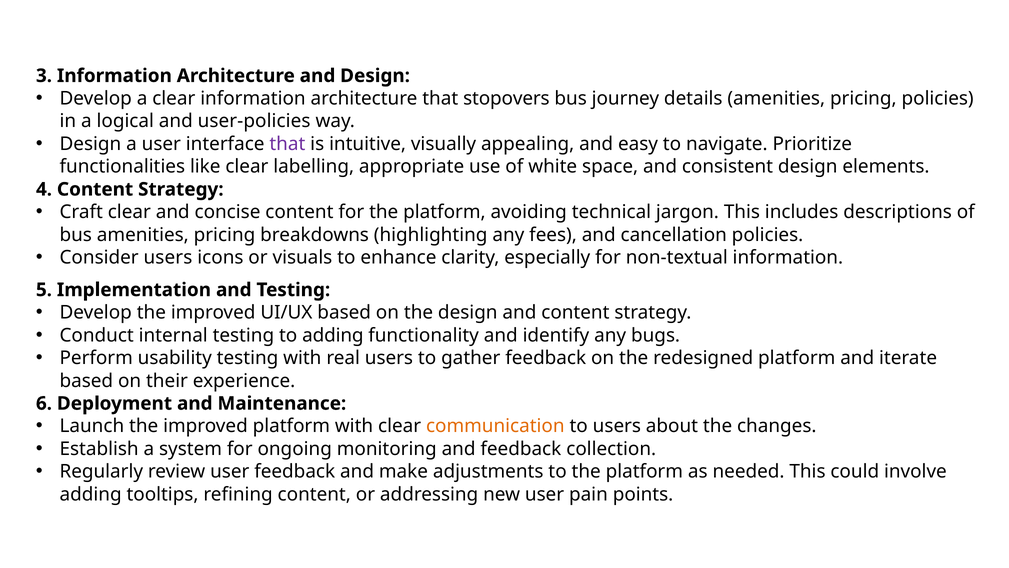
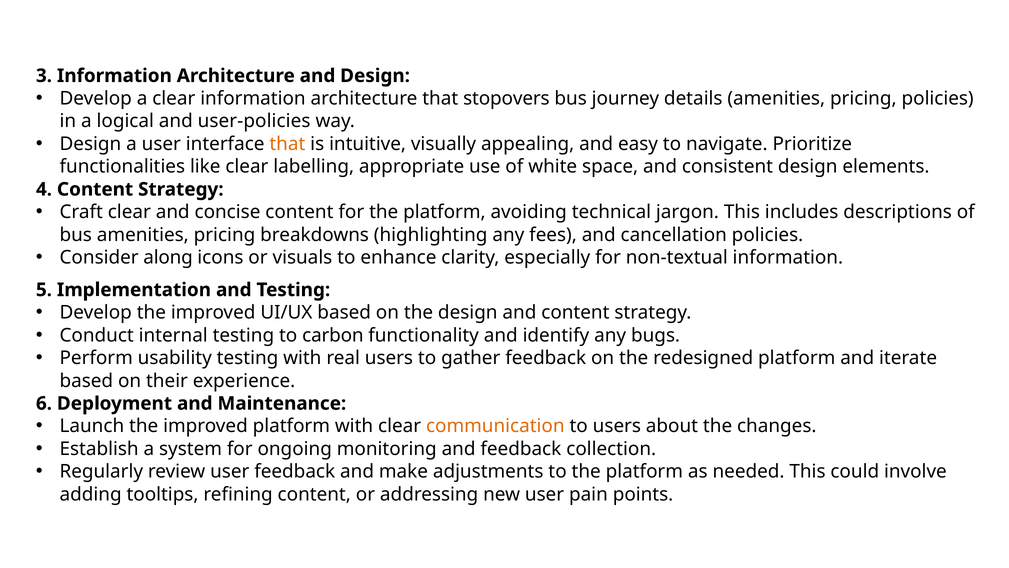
that at (287, 144) colour: purple -> orange
Consider users: users -> along
to adding: adding -> carbon
